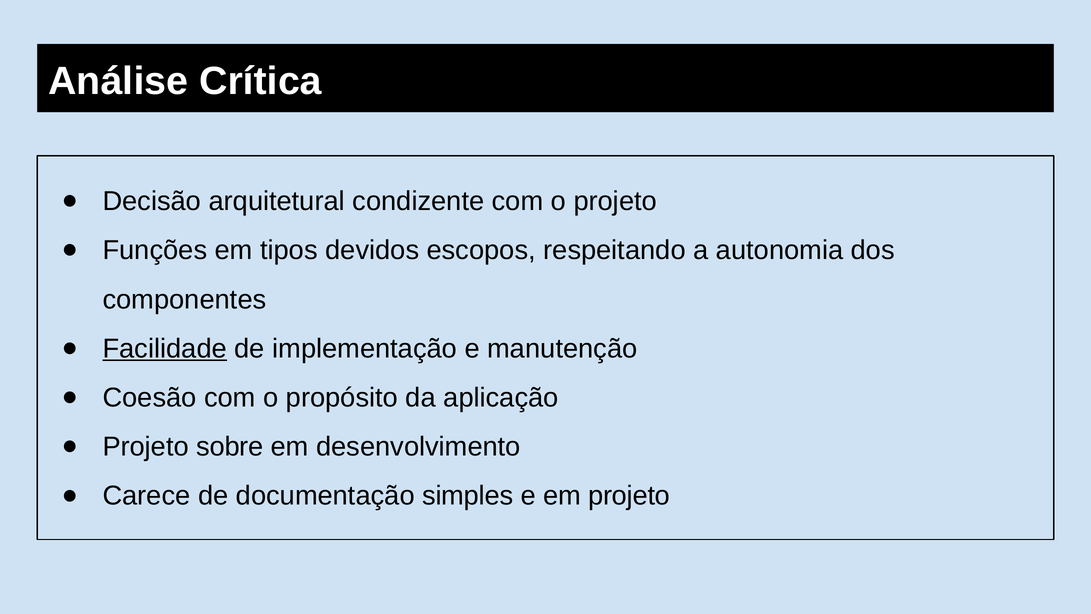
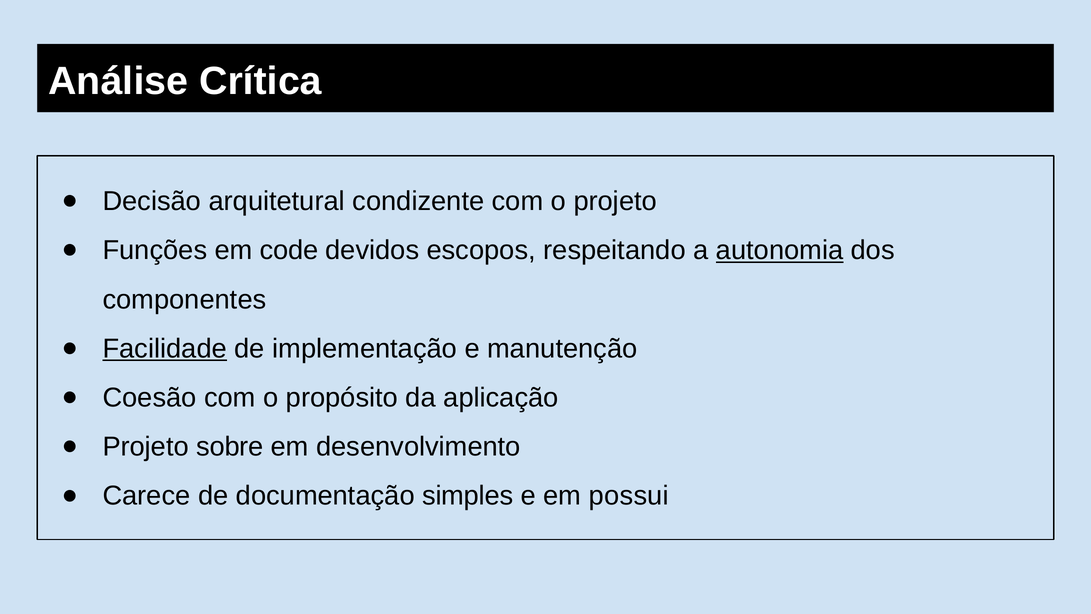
tipos: tipos -> code
autonomia underline: none -> present
em projeto: projeto -> possui
